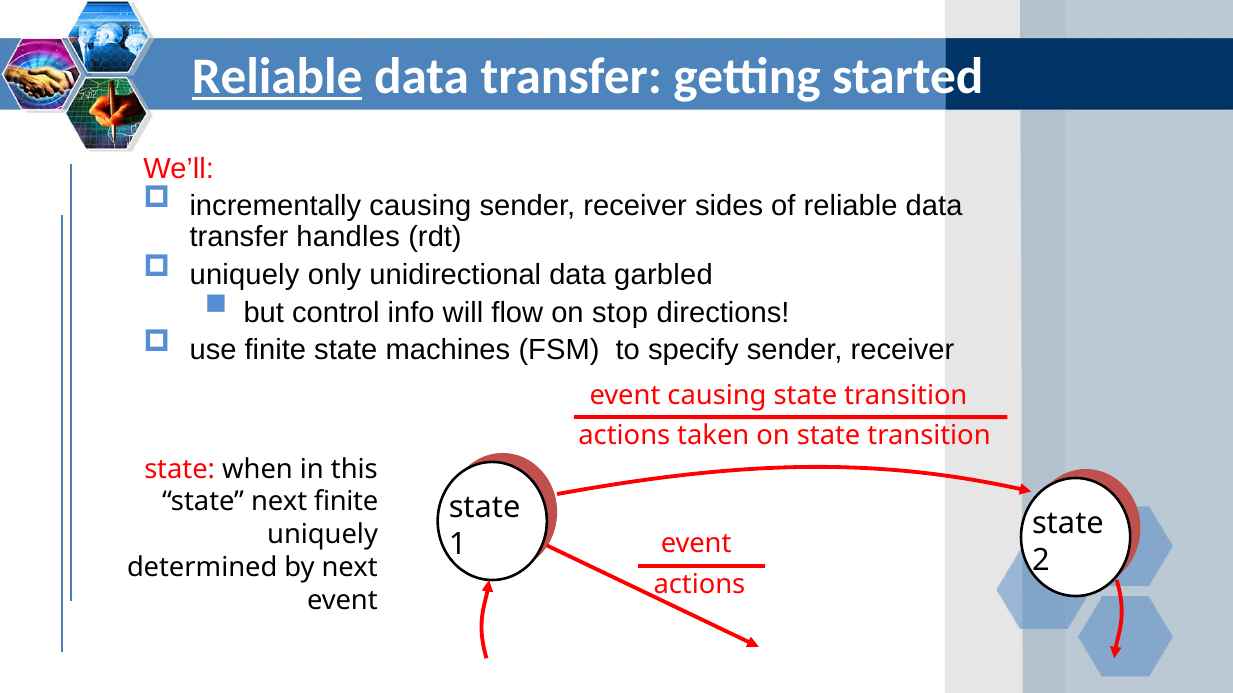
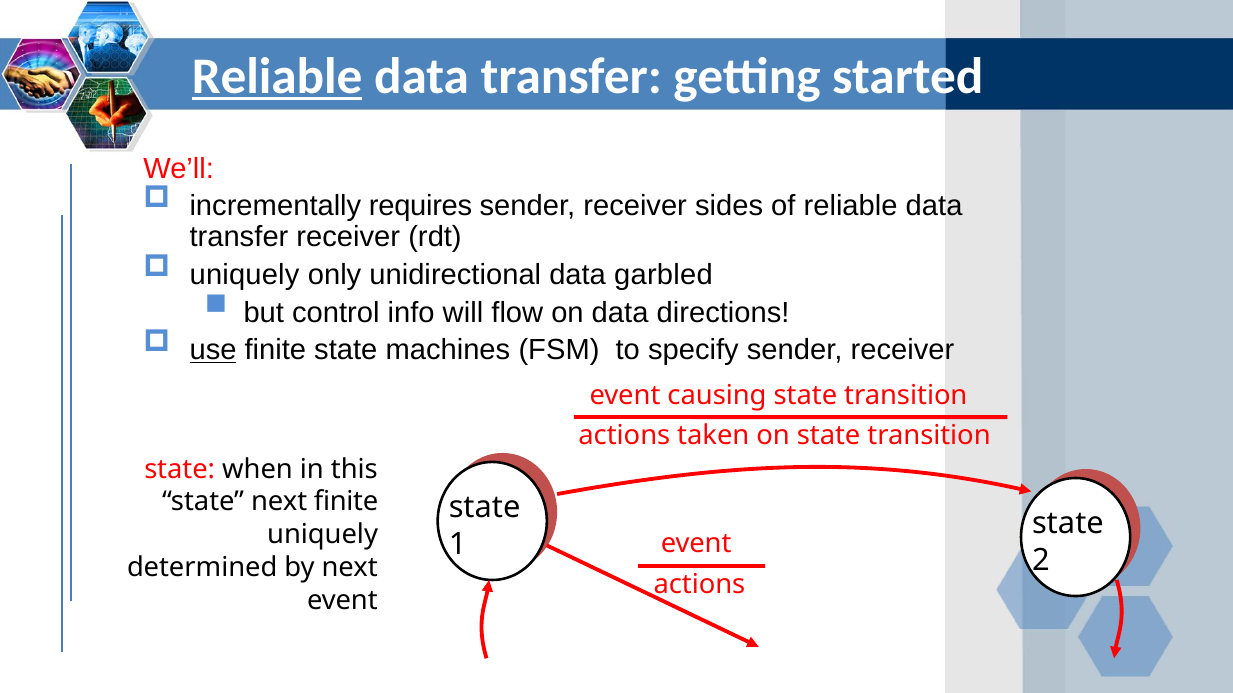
incrementally causing: causing -> requires
transfer handles: handles -> receiver
on stop: stop -> data
use underline: none -> present
